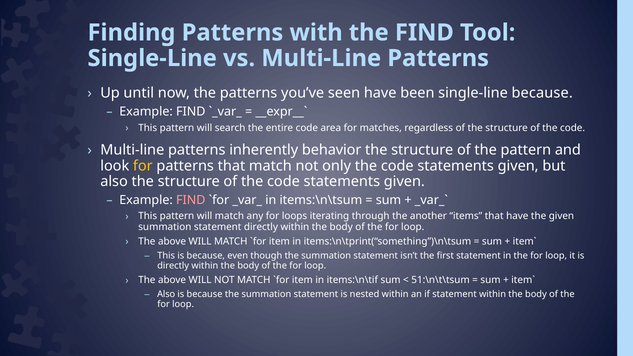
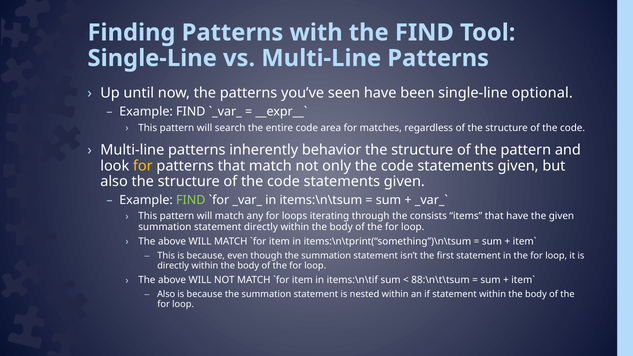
single-line because: because -> optional
FIND at (191, 200) colour: pink -> light green
another: another -> consists
51:\n\t\tsum: 51:\n\t\tsum -> 88:\n\t\tsum
